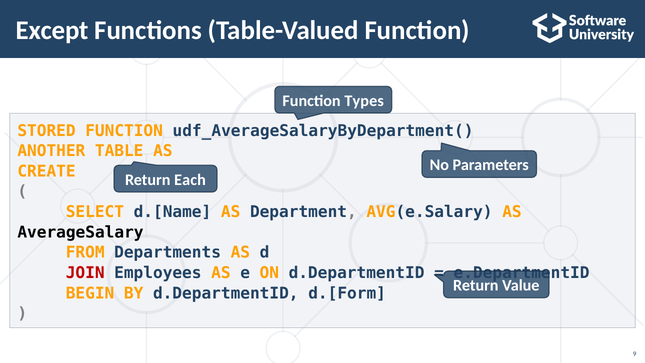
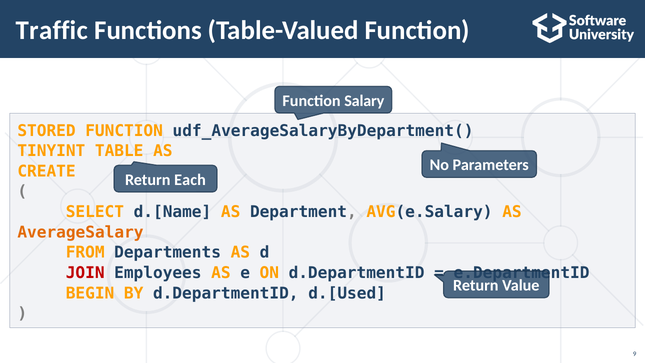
Except: Except -> Traffic
Types: Types -> Salary
ANOTHER: ANOTHER -> TINYINT
AverageSalary colour: black -> orange
d.[Form: d.[Form -> d.[Used
